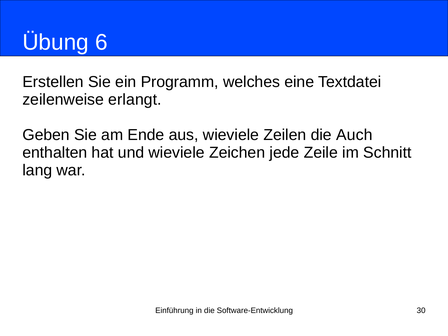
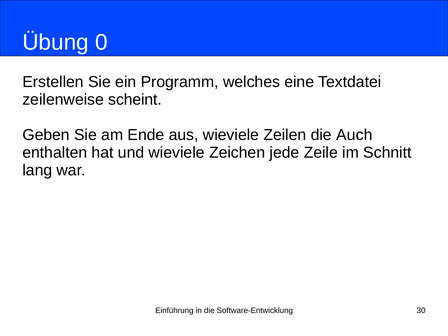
6: 6 -> 0
erlangt: erlangt -> scheint
